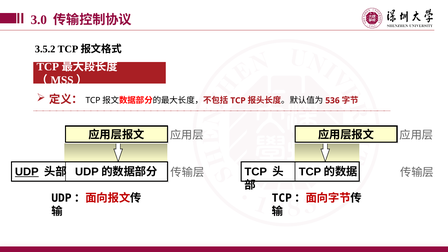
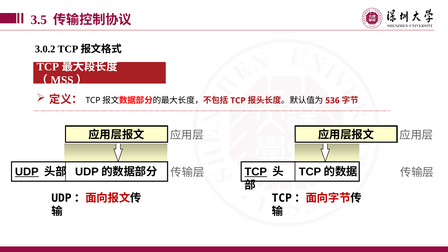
3.0: 3.0 -> 3.5
3.5.2: 3.5.2 -> 3.0.2
TCP at (256, 172) underline: none -> present
